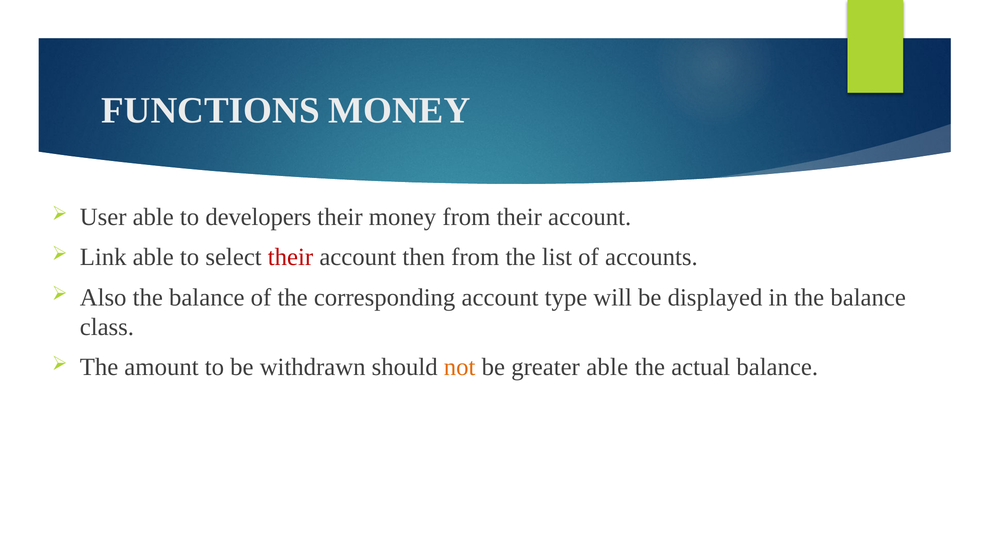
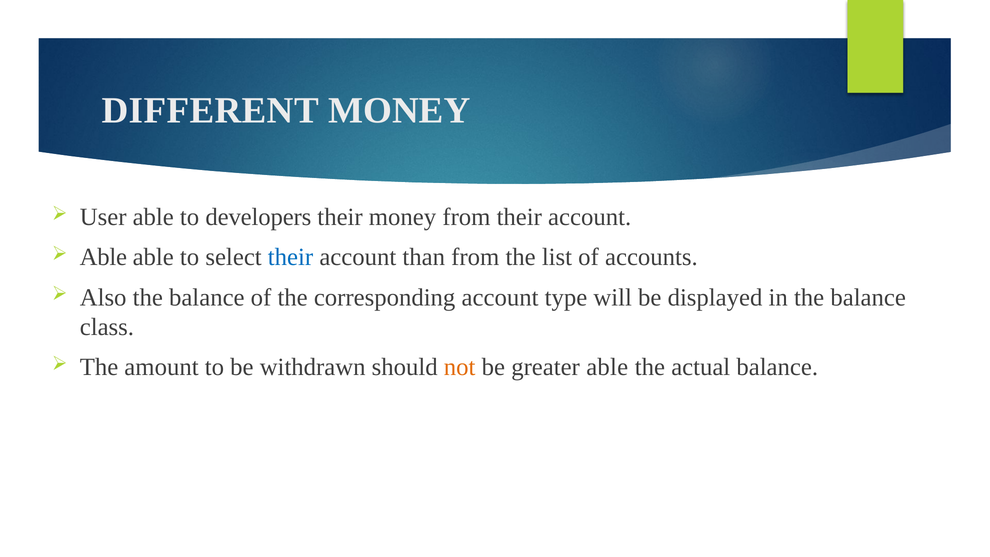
FUNCTIONS: FUNCTIONS -> DIFFERENT
Link at (103, 257): Link -> Able
their at (291, 257) colour: red -> blue
then: then -> than
